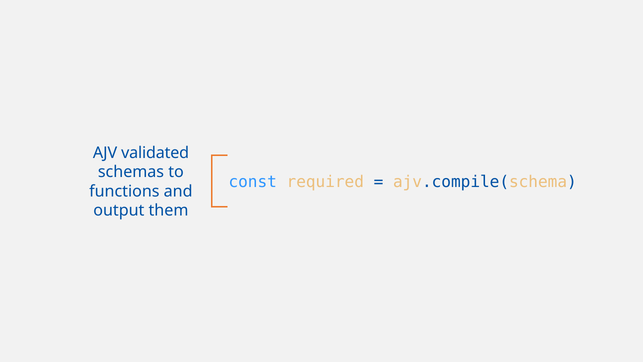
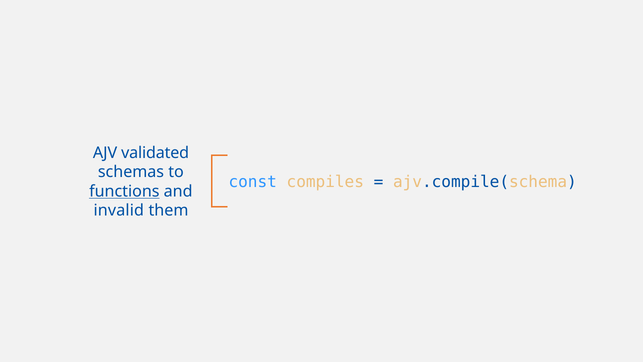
required: required -> compiles
functions underline: none -> present
output: output -> invalid
